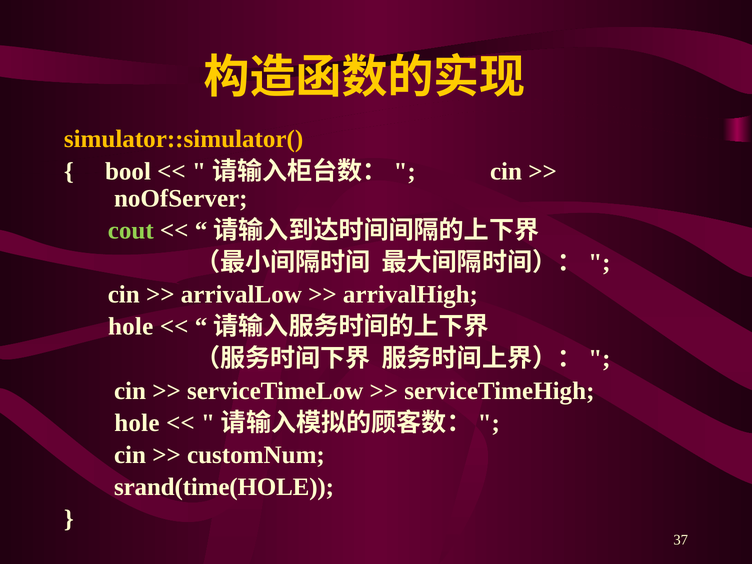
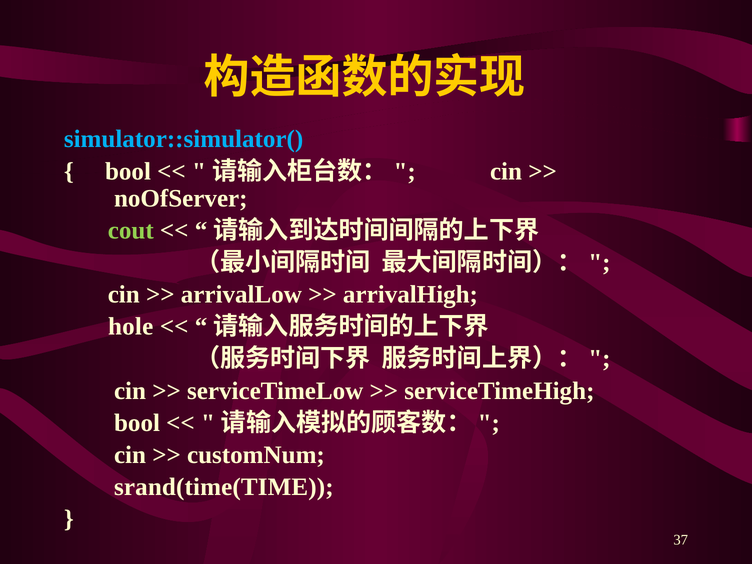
simulator::simulator( colour: yellow -> light blue
hole at (137, 423): hole -> bool
srand(time(HOLE: srand(time(HOLE -> srand(time(TIME
